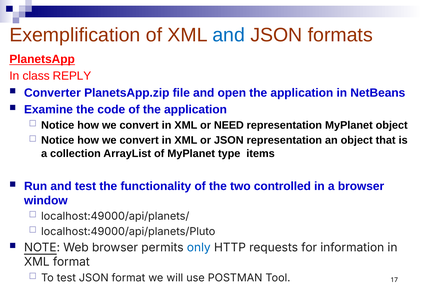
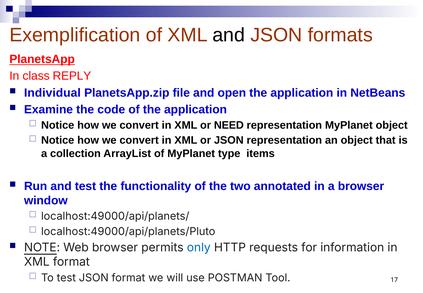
and at (229, 35) colour: blue -> black
Converter: Converter -> Individual
controlled: controlled -> annotated
